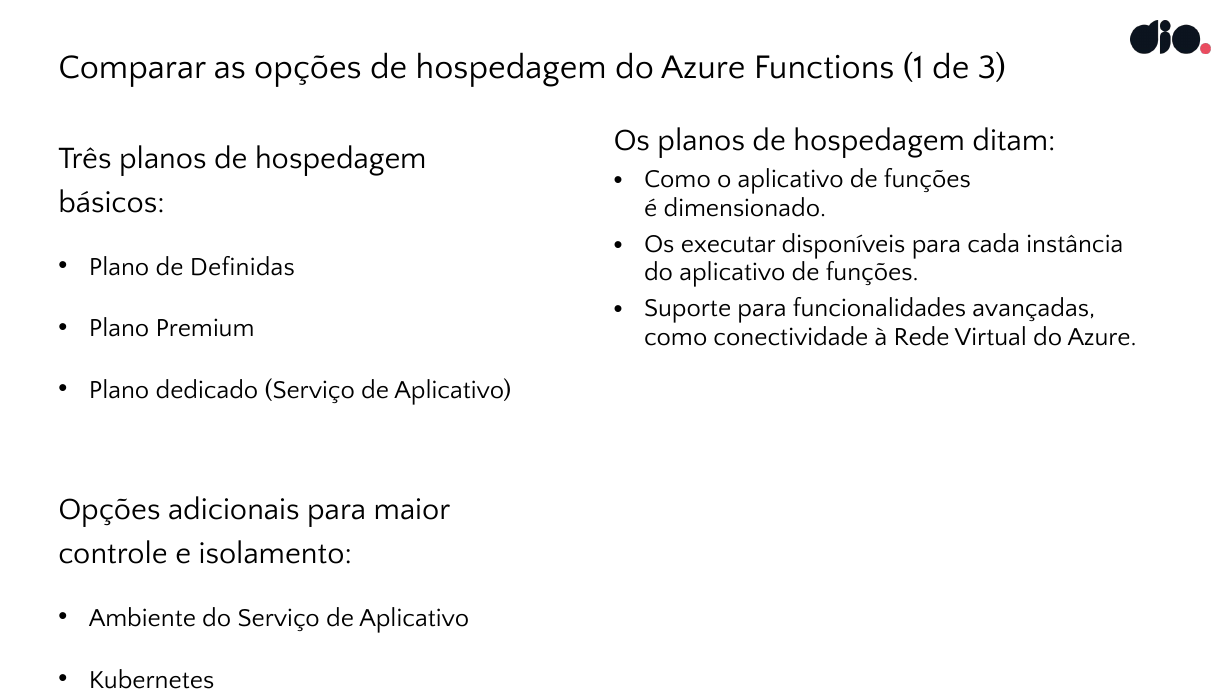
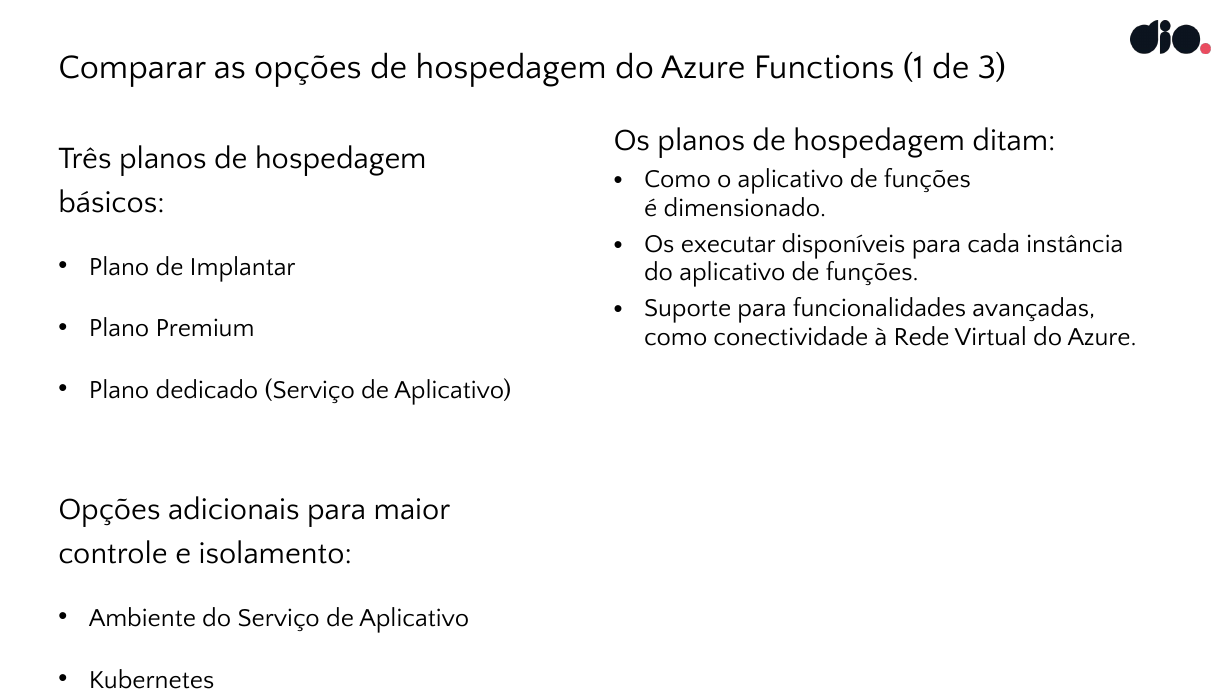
Definidas: Definidas -> Implantar
